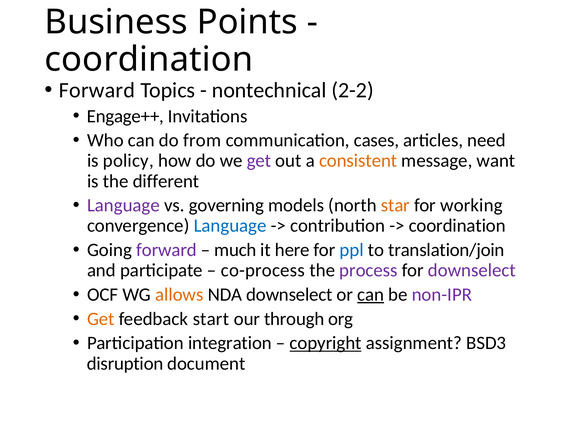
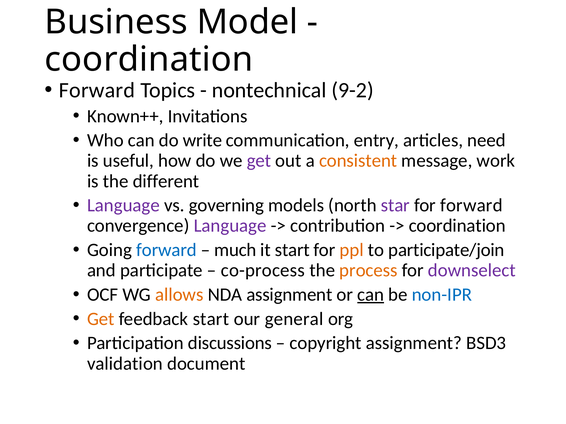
Points: Points -> Model
2-2: 2-2 -> 9-2
Engage++: Engage++ -> Known++
from: from -> write
cases: cases -> entry
policy: policy -> useful
want: want -> work
star colour: orange -> purple
for working: working -> forward
Language at (230, 226) colour: blue -> purple
forward at (166, 250) colour: purple -> blue
it here: here -> start
ppl colour: blue -> orange
translation/join: translation/join -> participate/join
process colour: purple -> orange
NDA downselect: downselect -> assignment
non-IPR colour: purple -> blue
through: through -> general
integration: integration -> discussions
copyright underline: present -> none
disruption: disruption -> validation
